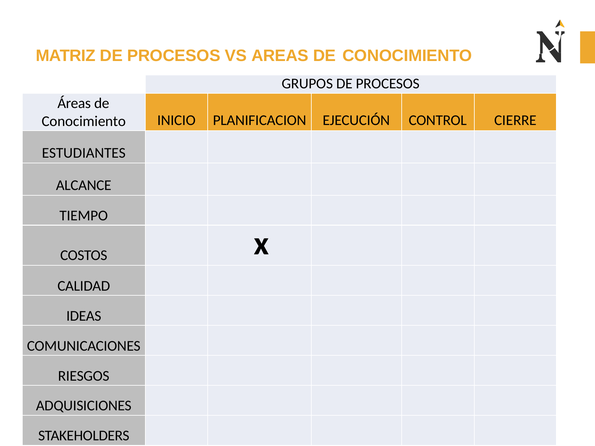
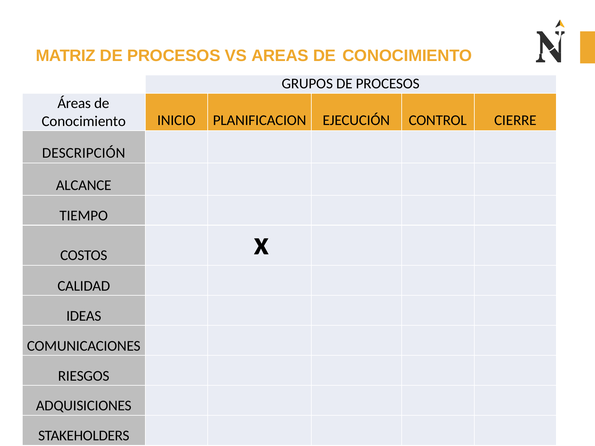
ESTUDIANTES: ESTUDIANTES -> DESCRIPCIÓN
